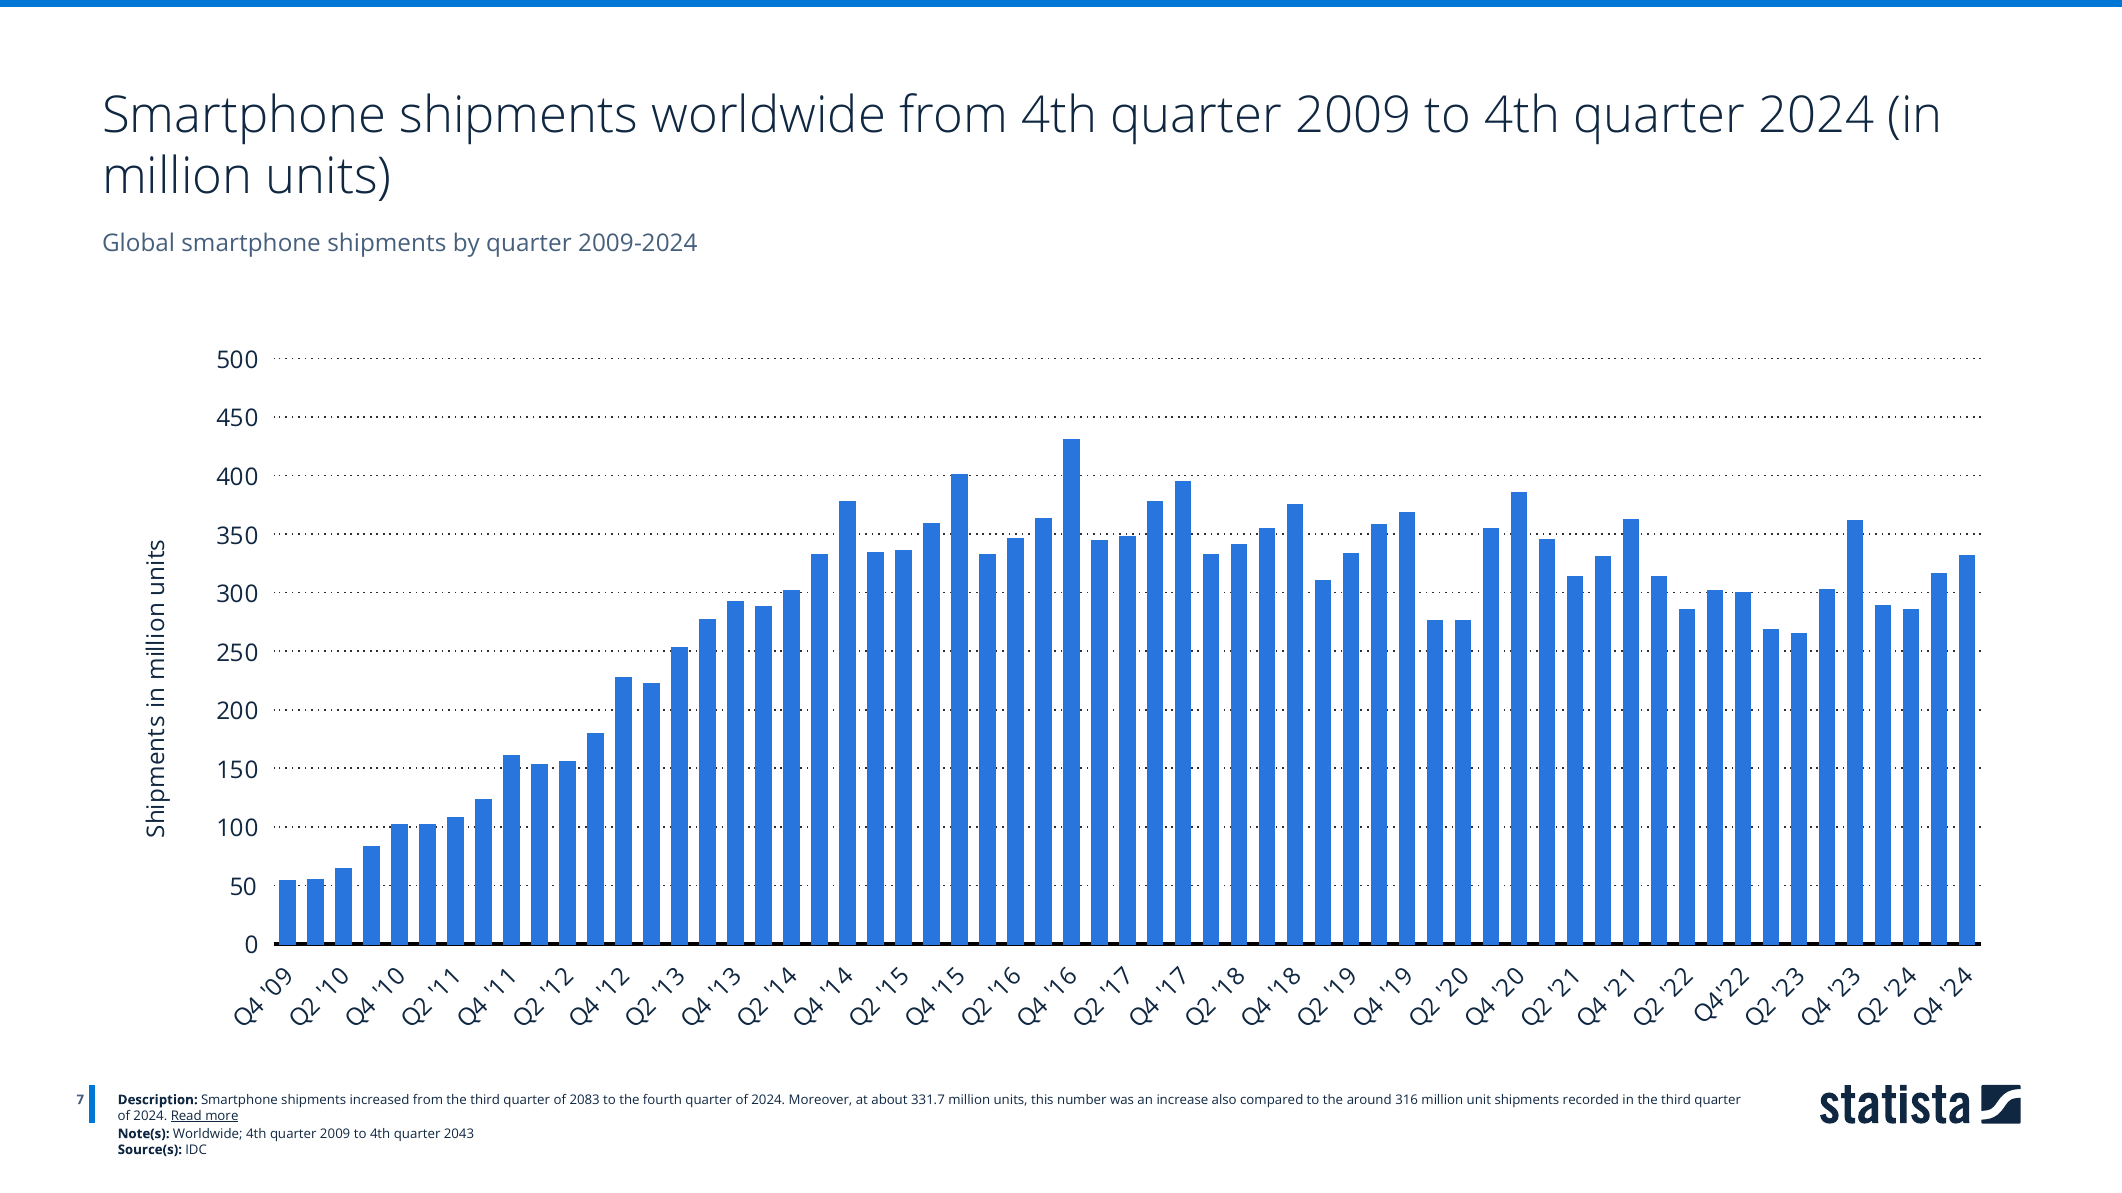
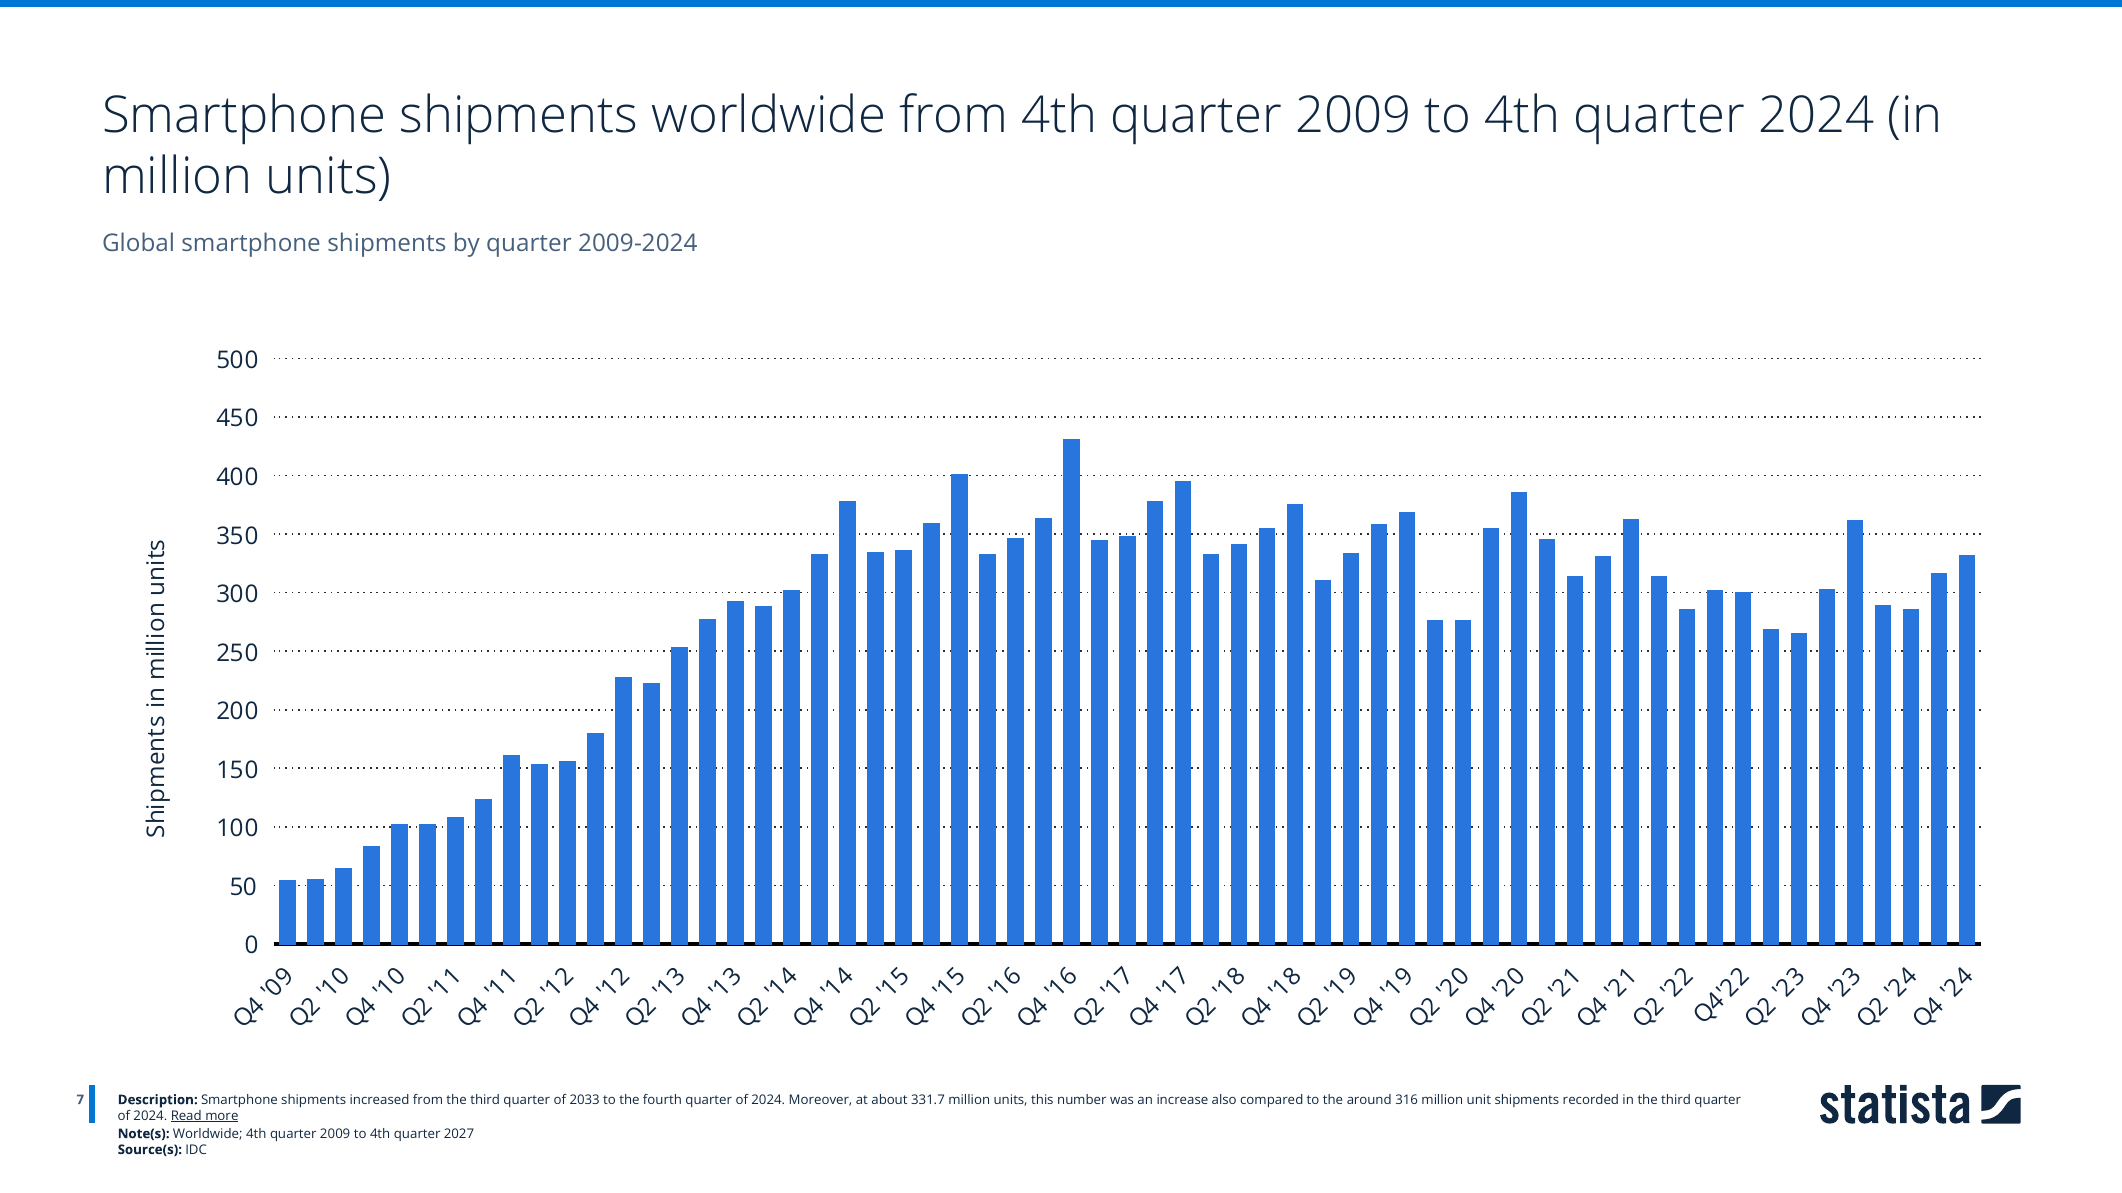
2083: 2083 -> 2033
2043: 2043 -> 2027
